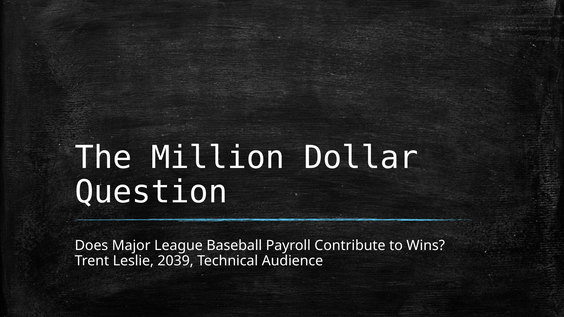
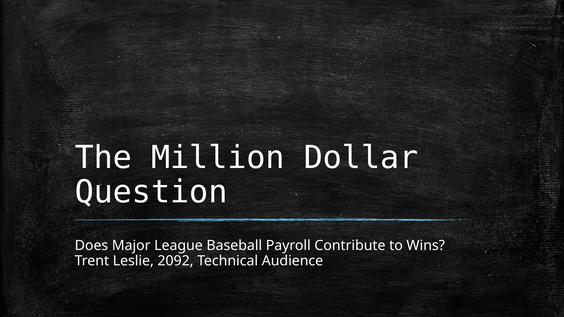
2039: 2039 -> 2092
